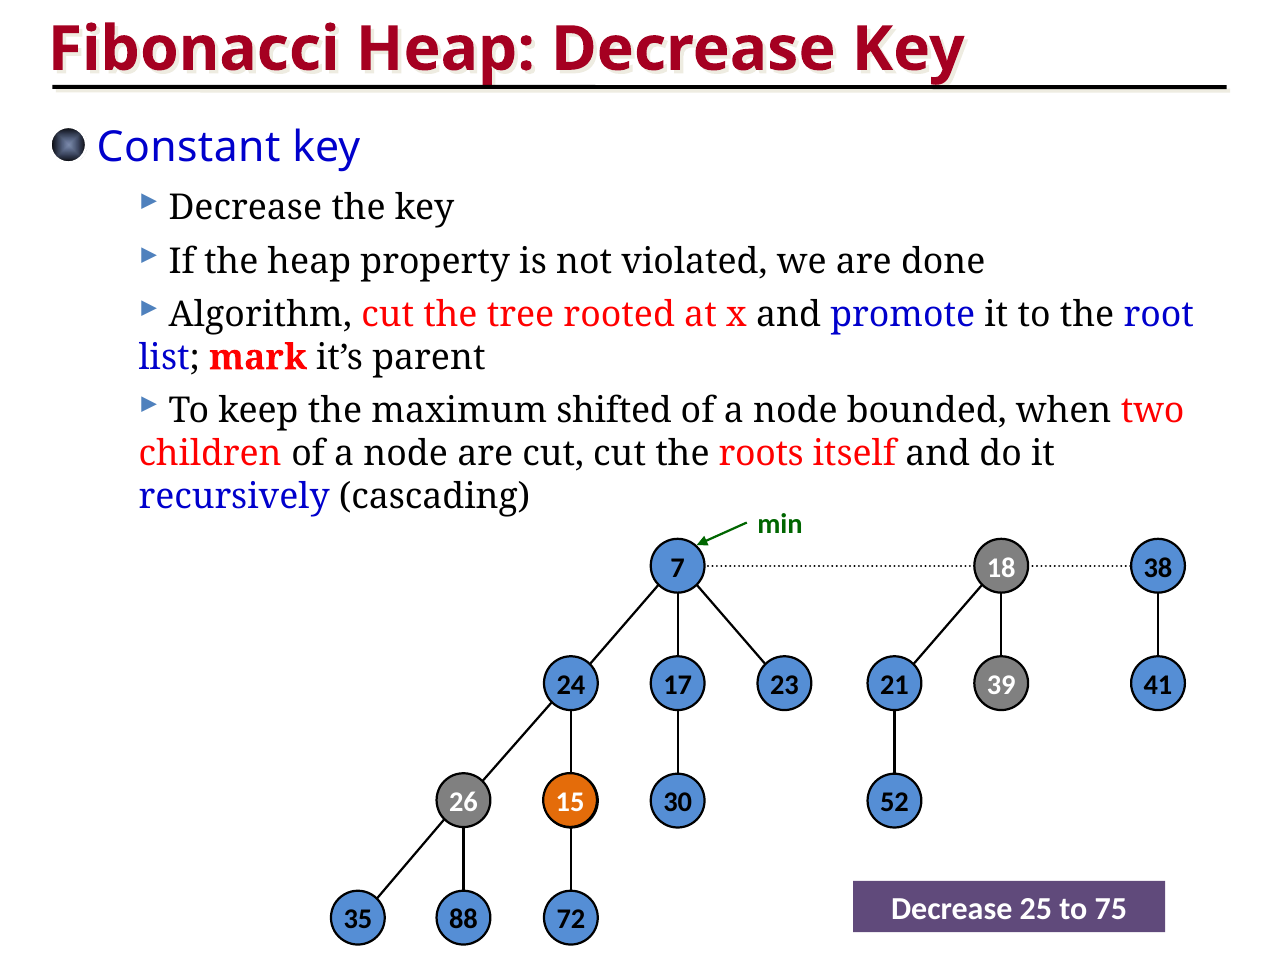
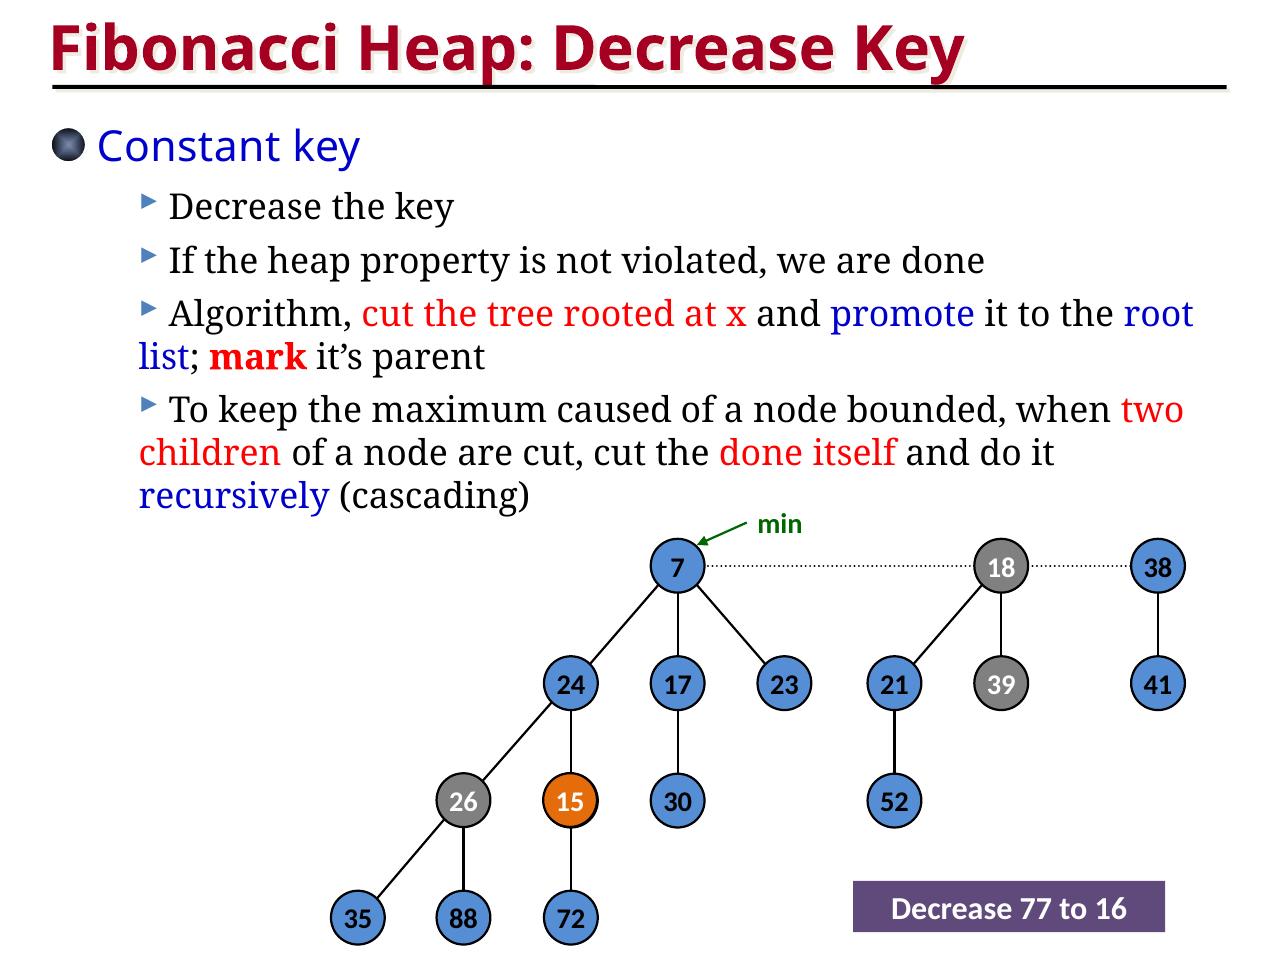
shifted: shifted -> caused
the roots: roots -> done
25: 25 -> 77
75: 75 -> 16
